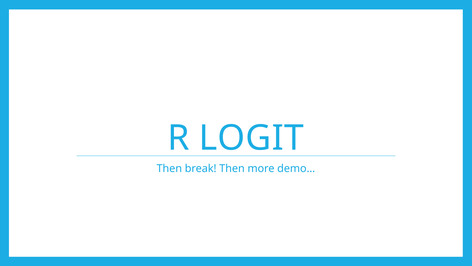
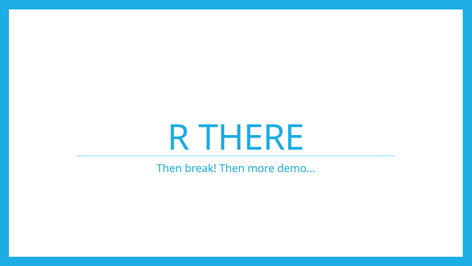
LOGIT: LOGIT -> THERE
